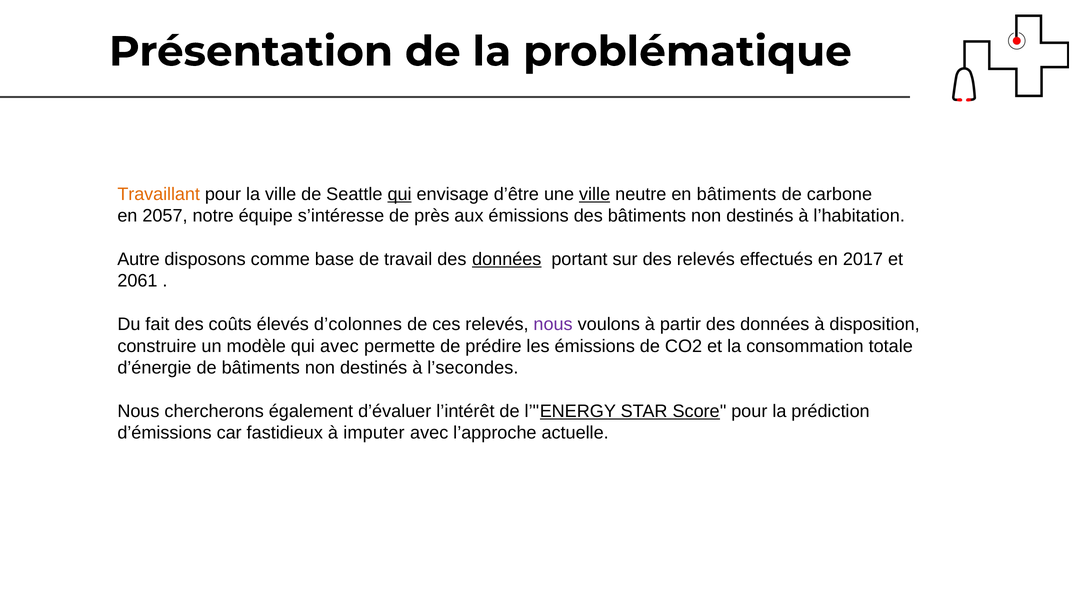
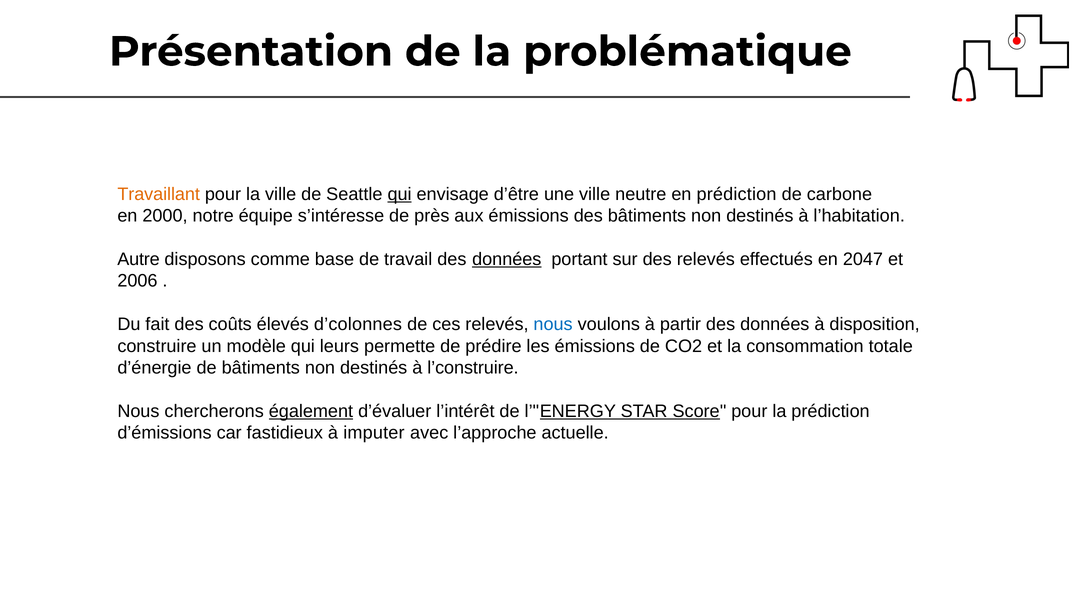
ville at (595, 194) underline: present -> none
en bâtiments: bâtiments -> prédiction
2057: 2057 -> 2000
2017: 2017 -> 2047
2061: 2061 -> 2006
nous at (553, 325) colour: purple -> blue
qui avec: avec -> leurs
l’secondes: l’secondes -> l’construire
également underline: none -> present
